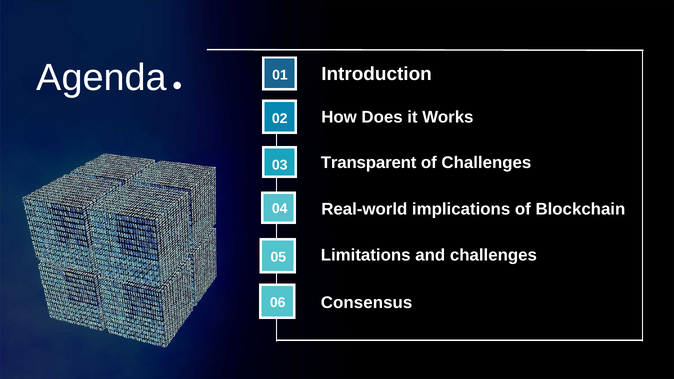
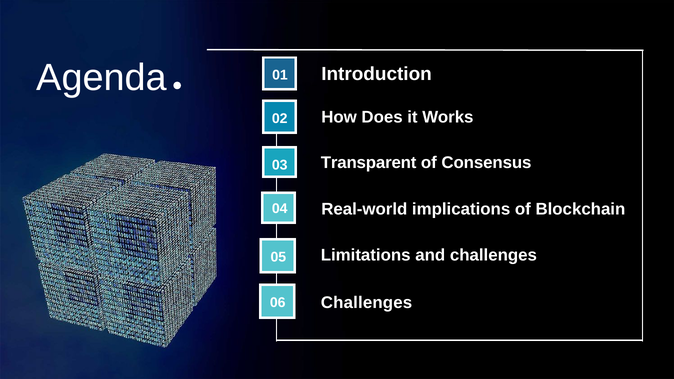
of Challenges: Challenges -> Consensus
06 Consensus: Consensus -> Challenges
